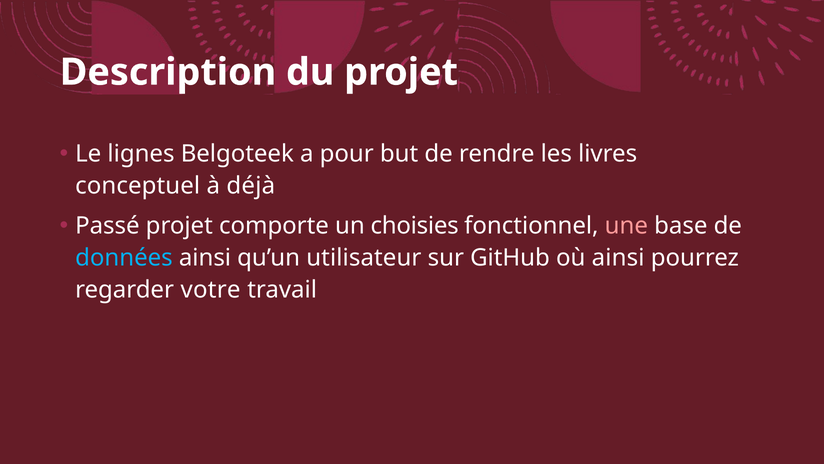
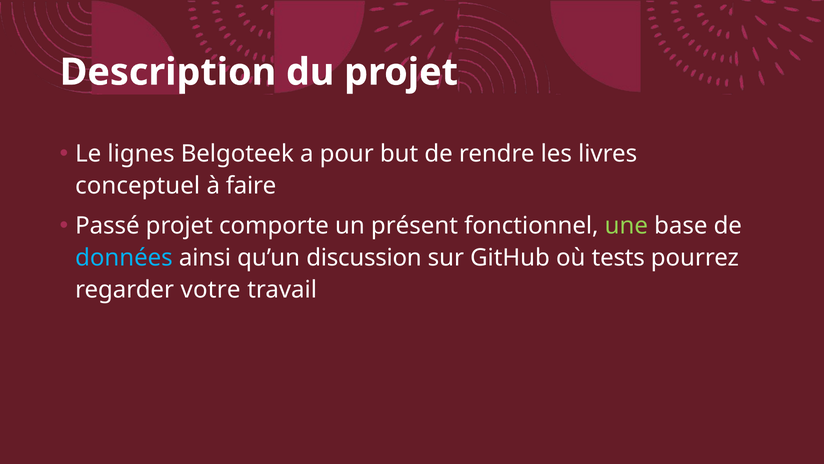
déjà: déjà -> faire
choisies: choisies -> présent
une colour: pink -> light green
utilisateur: utilisateur -> discussion
où ainsi: ainsi -> tests
